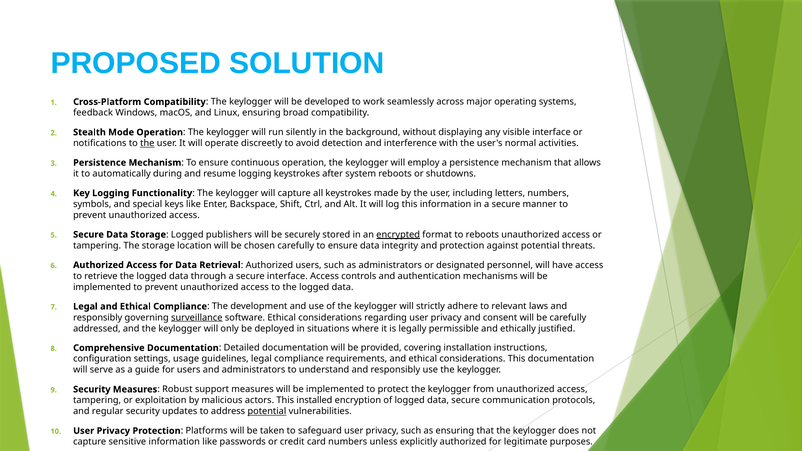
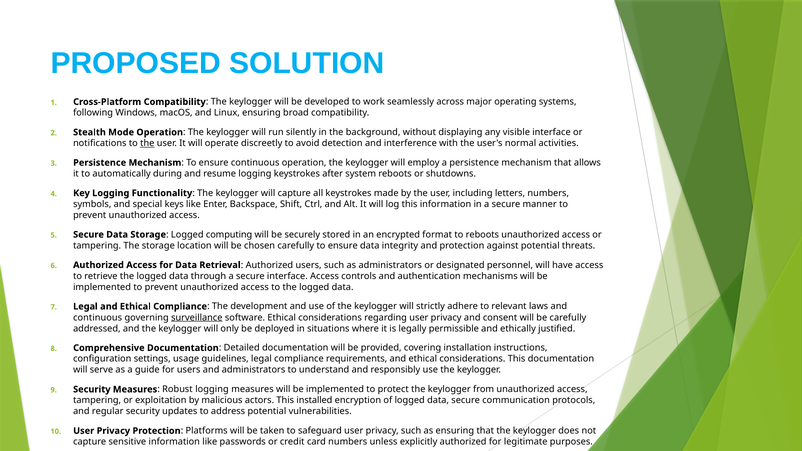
feedback: feedback -> following
publishers: publishers -> computing
encrypted underline: present -> none
responsibly at (98, 318): responsibly -> continuous
Robust support: support -> logging
potential at (267, 412) underline: present -> none
